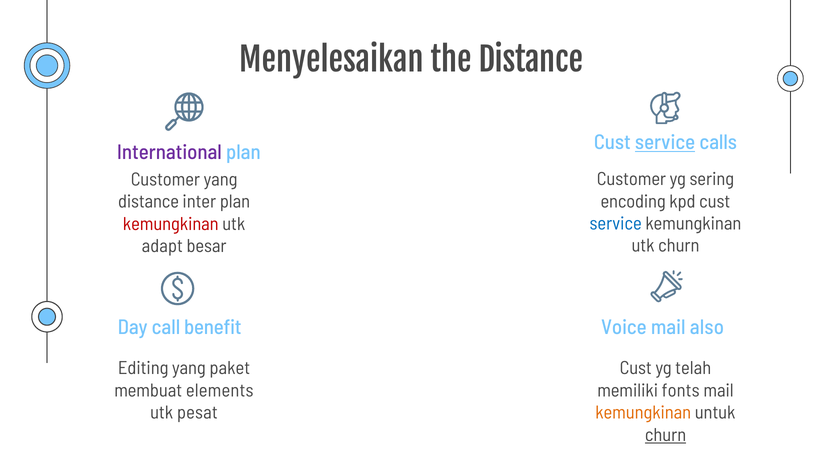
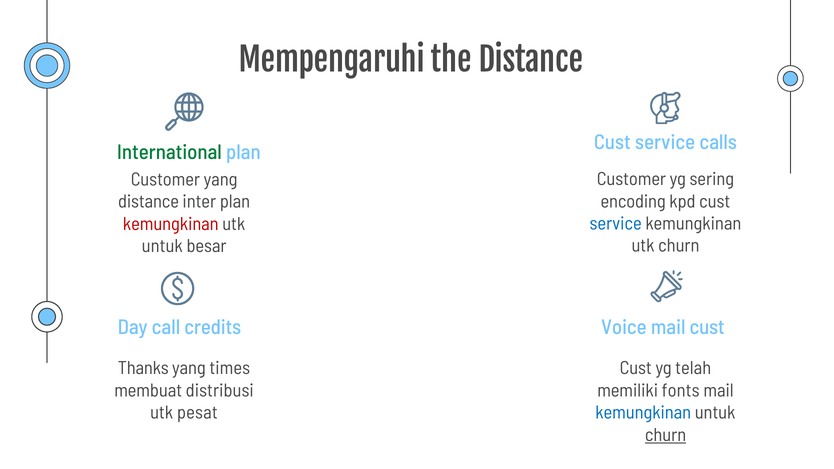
Menyelesaikan: Menyelesaikan -> Mempengaruhi
service at (665, 143) underline: present -> none
International colour: purple -> green
adapt at (162, 246): adapt -> untuk
benefit: benefit -> credits
mail also: also -> cust
Editing: Editing -> Thanks
paket: paket -> times
elements: elements -> distribusi
kemungkinan at (643, 413) colour: orange -> blue
